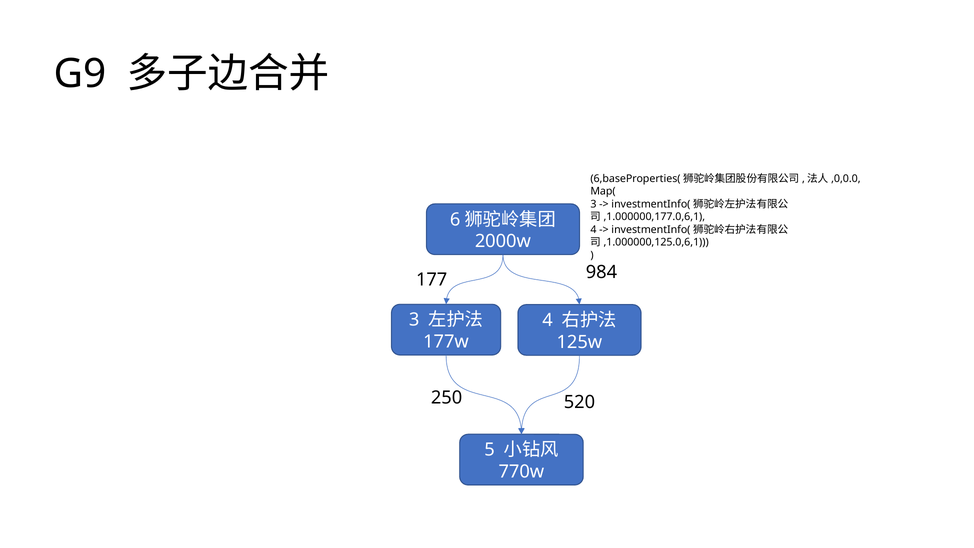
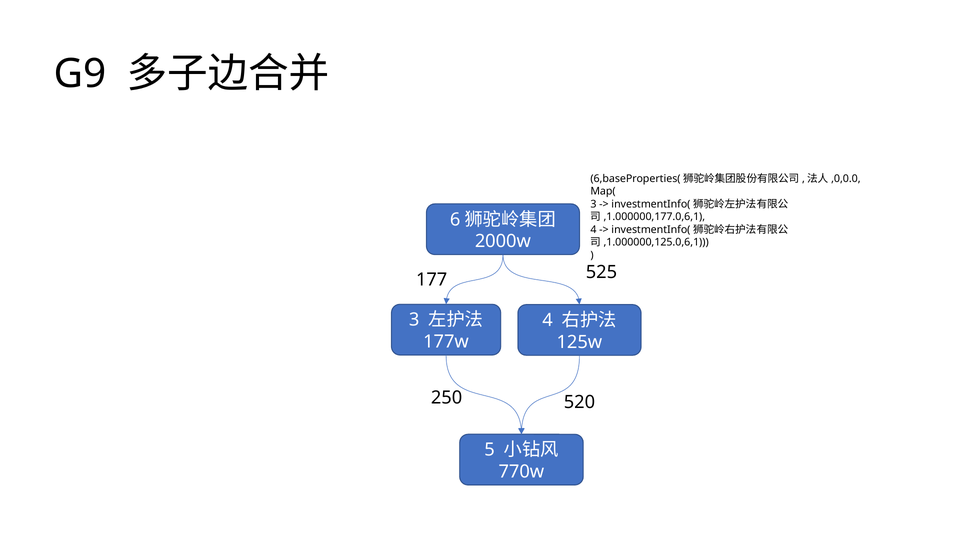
984: 984 -> 525
